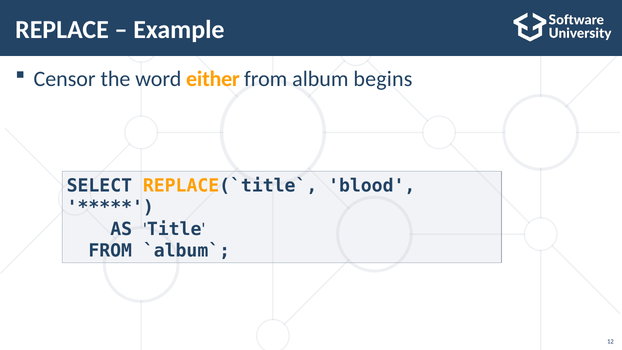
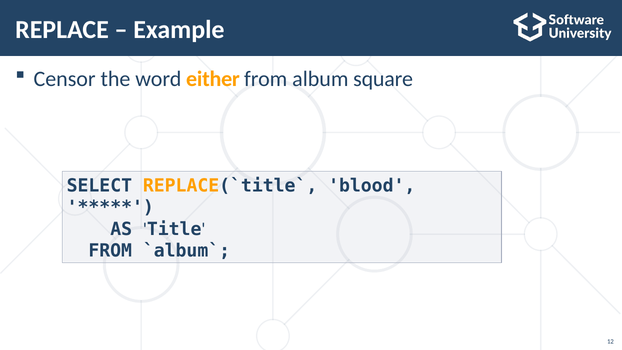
begins: begins -> square
